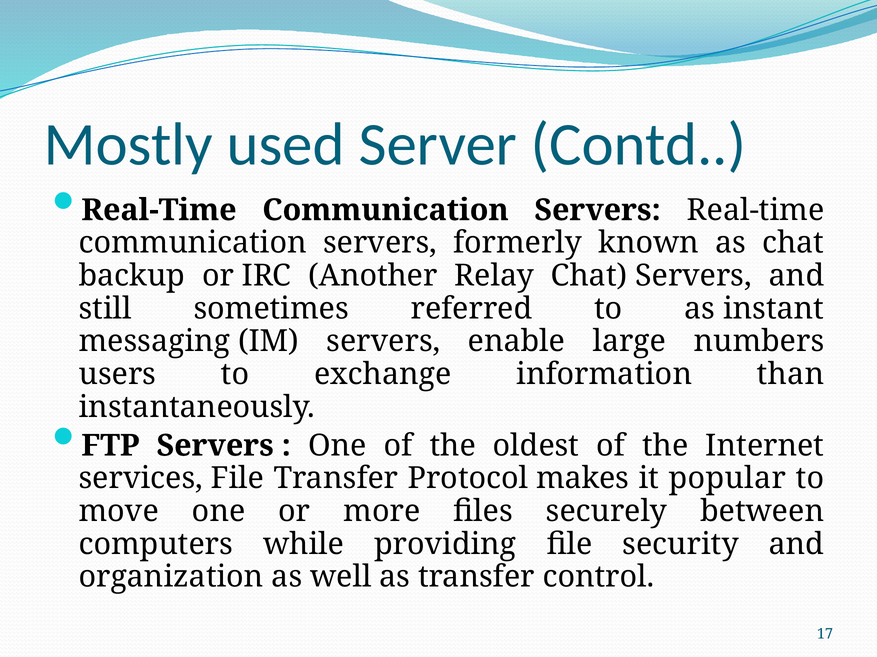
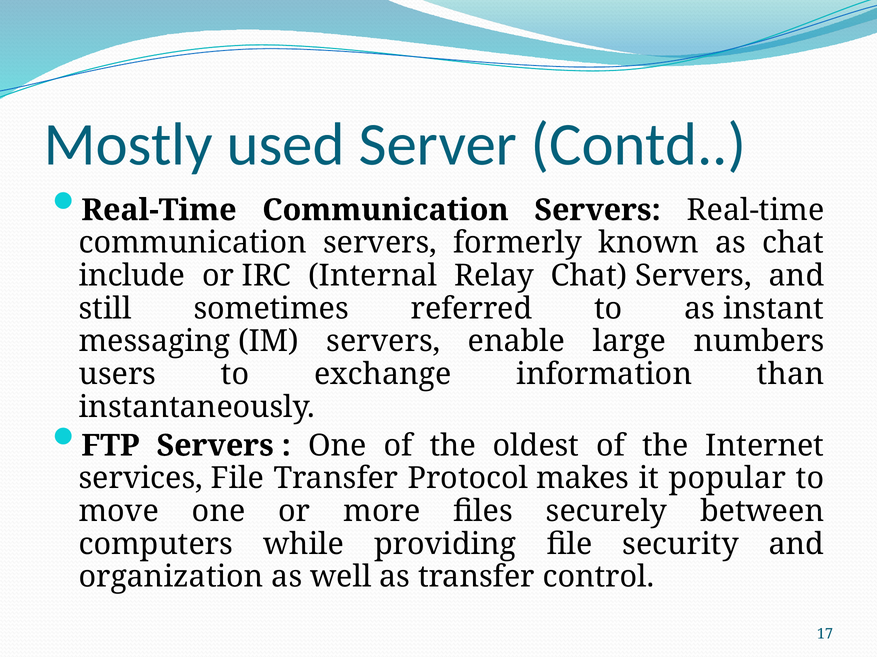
backup: backup -> include
Another: Another -> Internal
